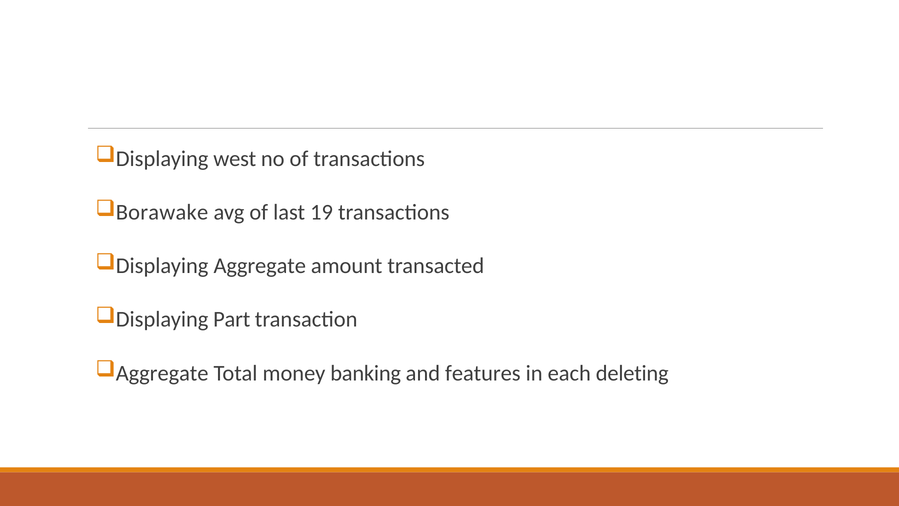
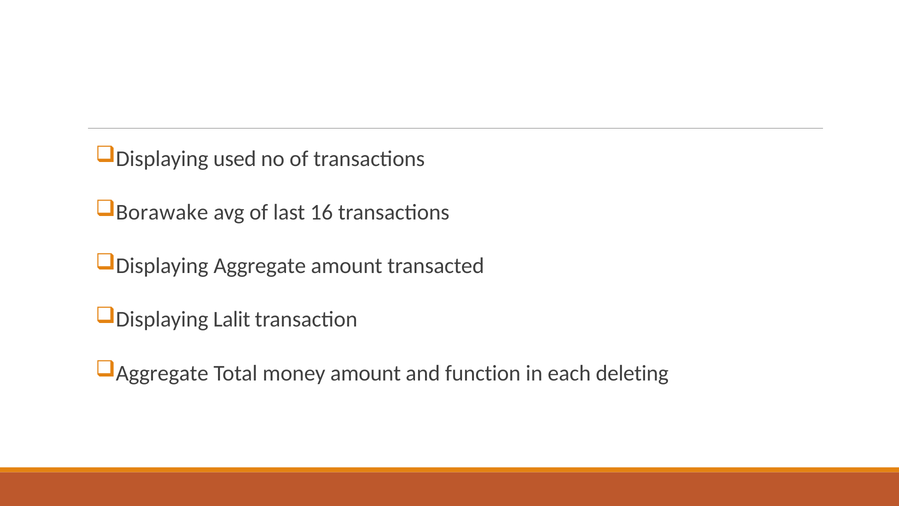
west: west -> used
19: 19 -> 16
Part: Part -> Lalit
money banking: banking -> amount
features: features -> function
